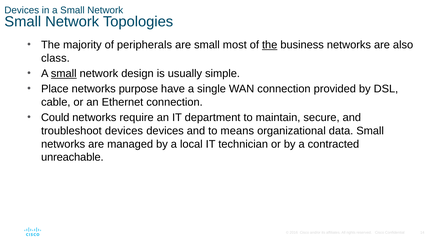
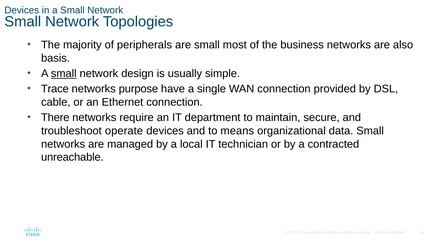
the at (270, 45) underline: present -> none
class: class -> basis
Place: Place -> Trace
Could: Could -> There
troubleshoot devices: devices -> operate
